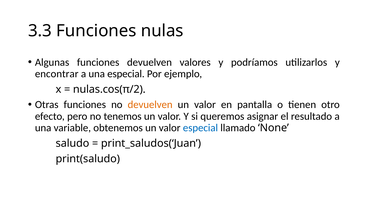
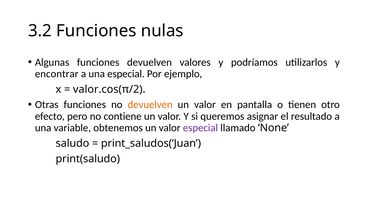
3.3: 3.3 -> 3.2
nulas.cos(π/2: nulas.cos(π/2 -> valor.cos(π/2
tenemos: tenemos -> contiene
especial at (200, 128) colour: blue -> purple
